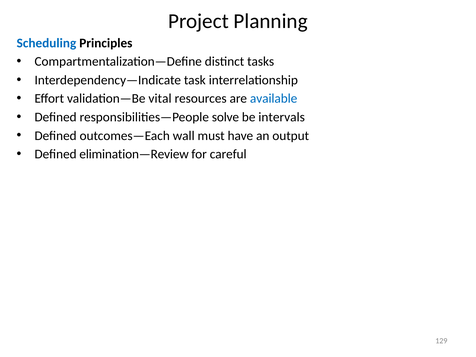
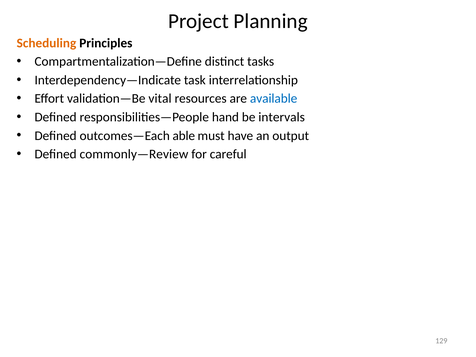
Scheduling colour: blue -> orange
solve: solve -> hand
wall: wall -> able
elimination—Review: elimination—Review -> commonly—Review
